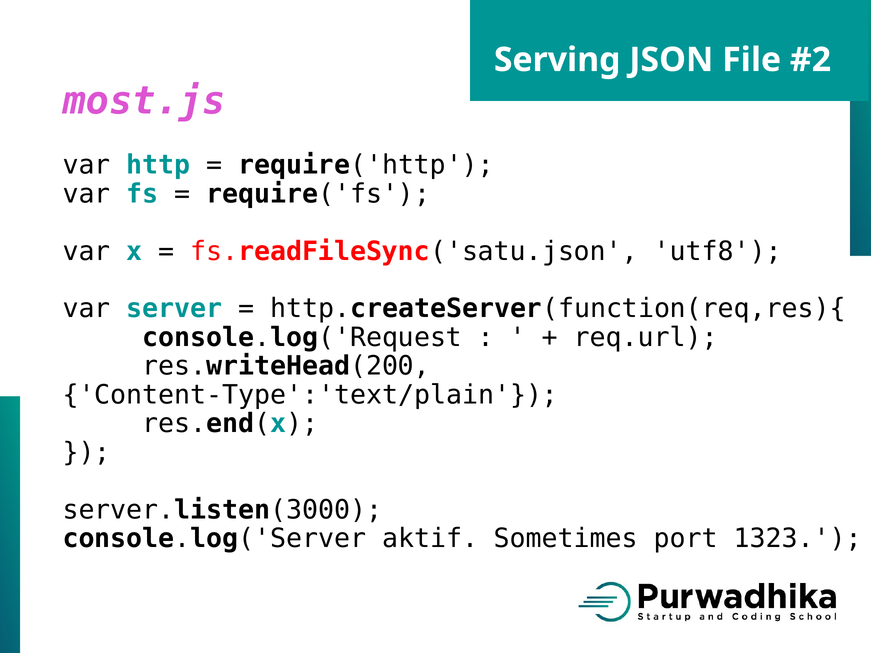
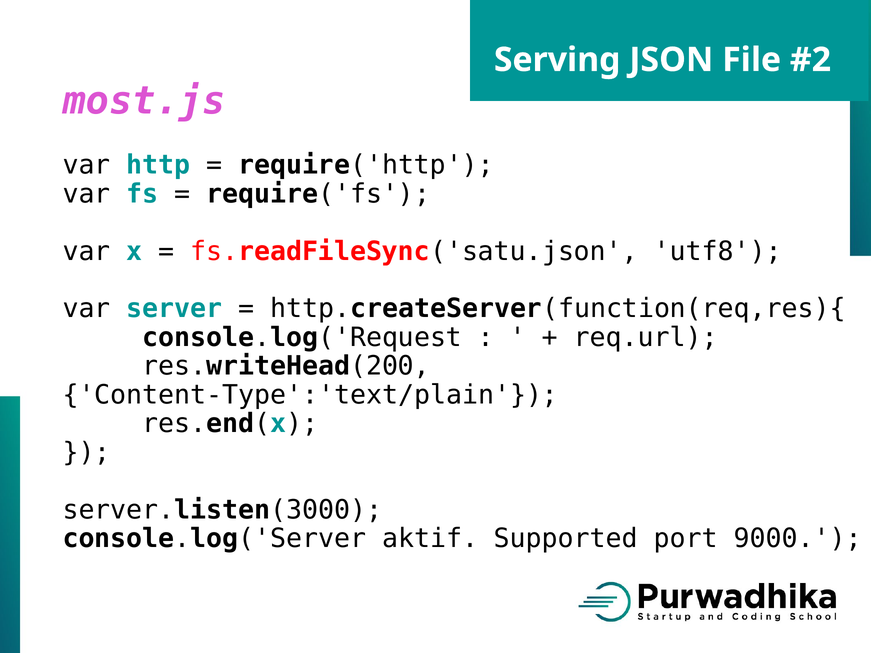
Sometimes: Sometimes -> Supported
1323: 1323 -> 9000
